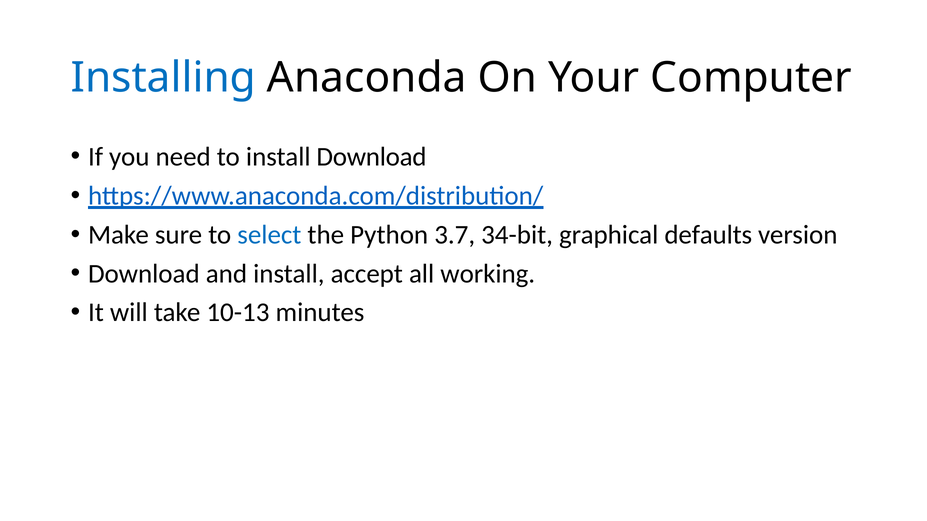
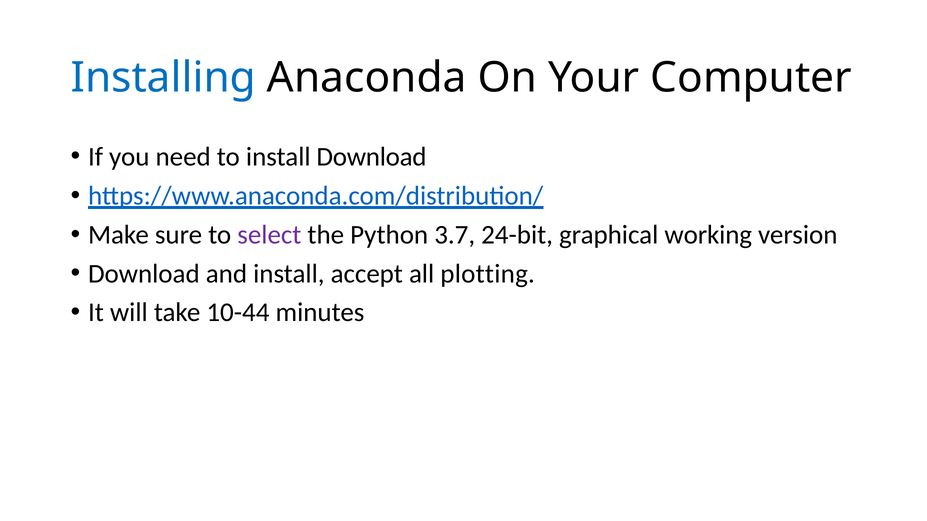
select colour: blue -> purple
34-bit: 34-bit -> 24-bit
defaults: defaults -> working
working: working -> plotting
10-13: 10-13 -> 10-44
